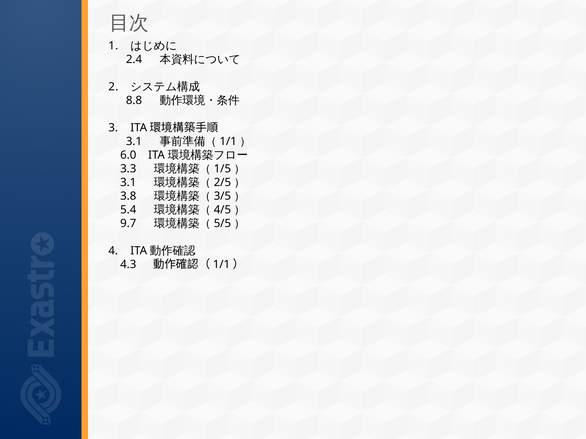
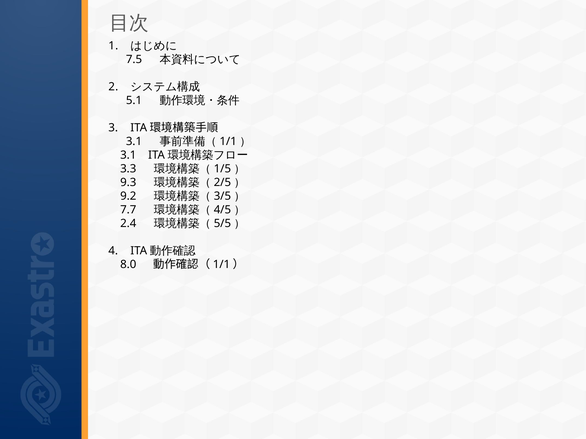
2.4: 2.4 -> 7.5
8.8: 8.8 -> 5.1
6.0 at (128, 155): 6.0 -> 3.1
3.1 at (128, 182): 3.1 -> 9.3
3.8: 3.8 -> 9.2
5.4: 5.4 -> 7.7
9.7: 9.7 -> 2.4
4.3: 4.3 -> 8.0
